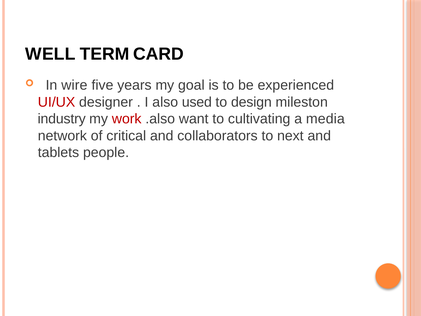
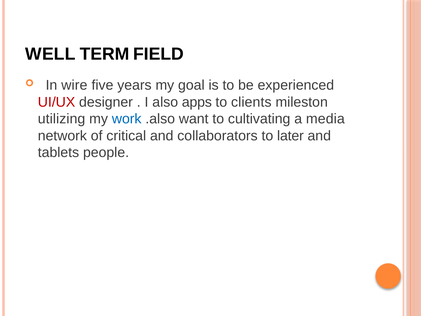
CARD: CARD -> FIELD
used: used -> apps
design: design -> clients
industry: industry -> utilizing
work colour: red -> blue
next: next -> later
